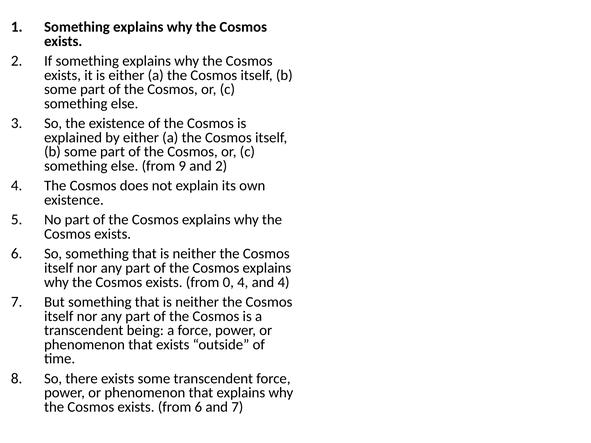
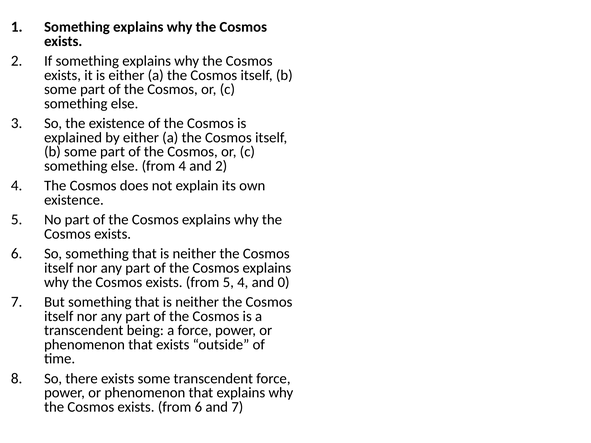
from 9: 9 -> 4
from 0: 0 -> 5
and 4: 4 -> 0
